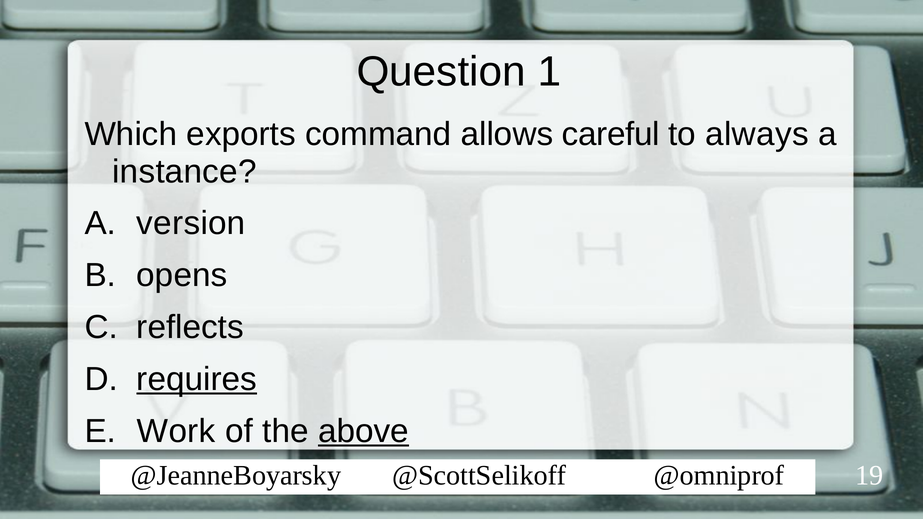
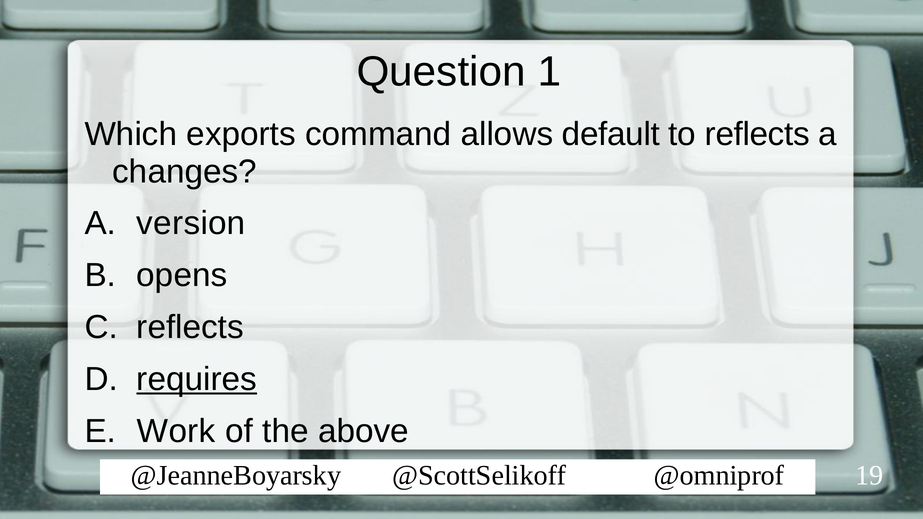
careful: careful -> default
to always: always -> reflects
instance: instance -> changes
above underline: present -> none
